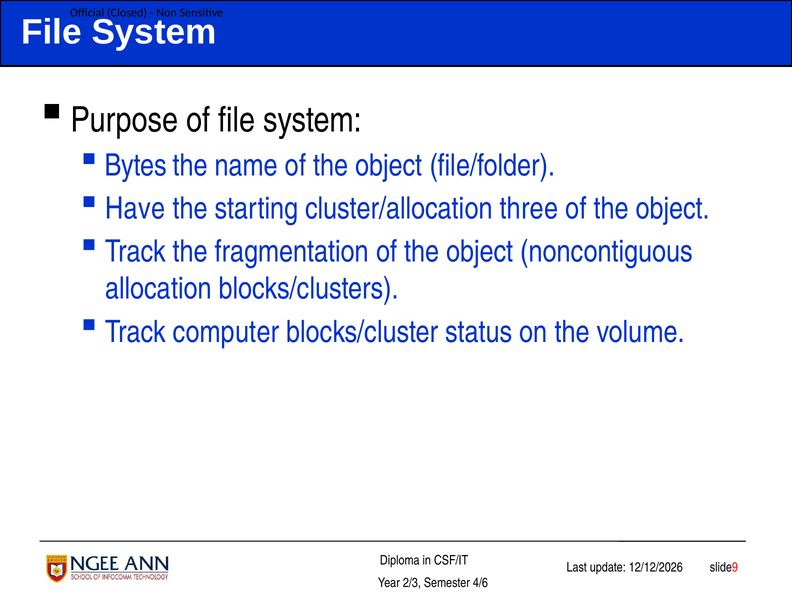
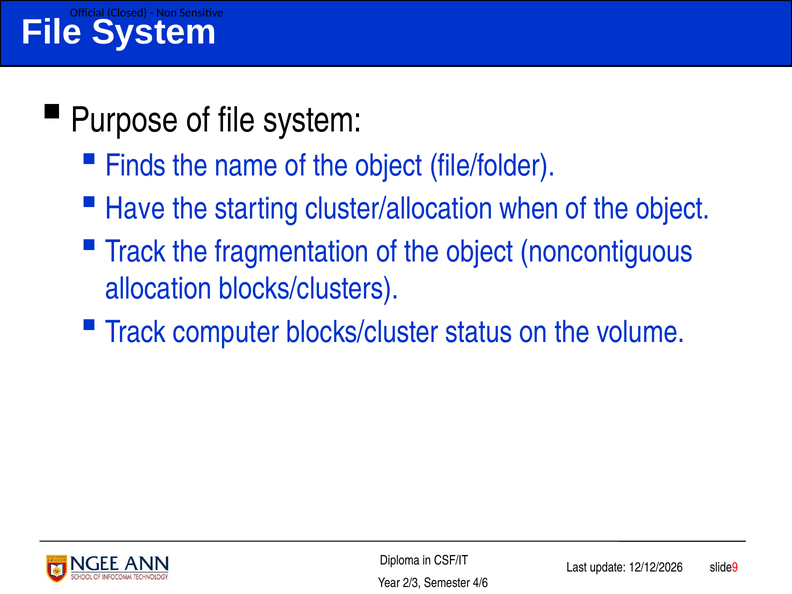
Bytes: Bytes -> Finds
three: three -> when
